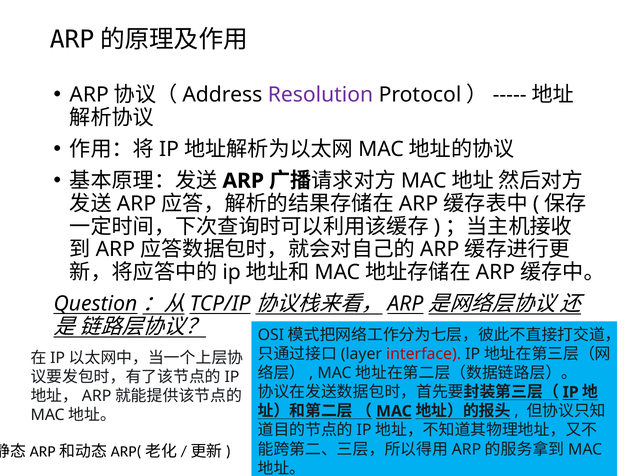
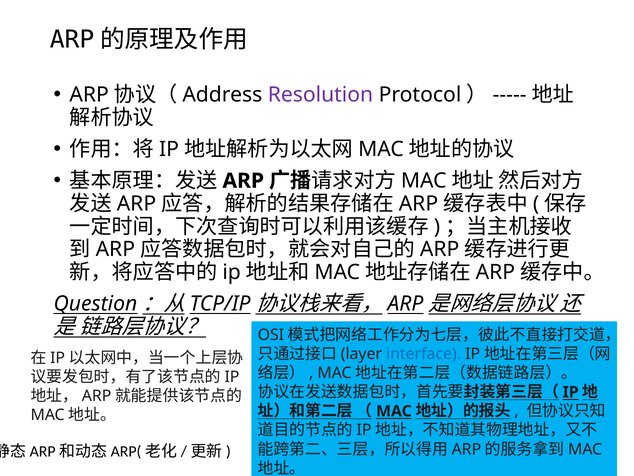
interface colour: red -> blue
